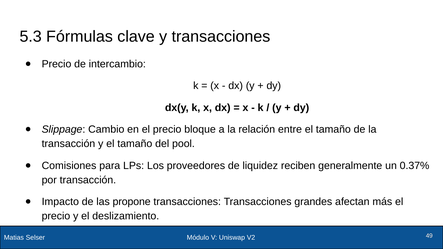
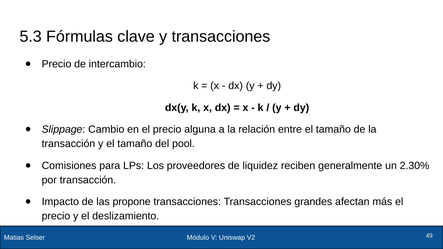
bloque: bloque -> alguna
0.37%: 0.37% -> 2.30%
